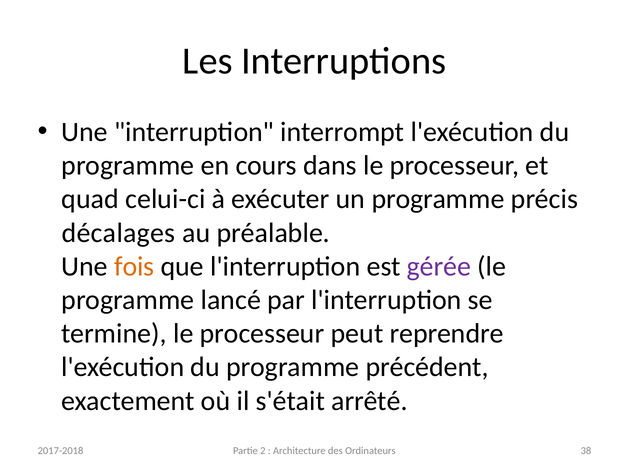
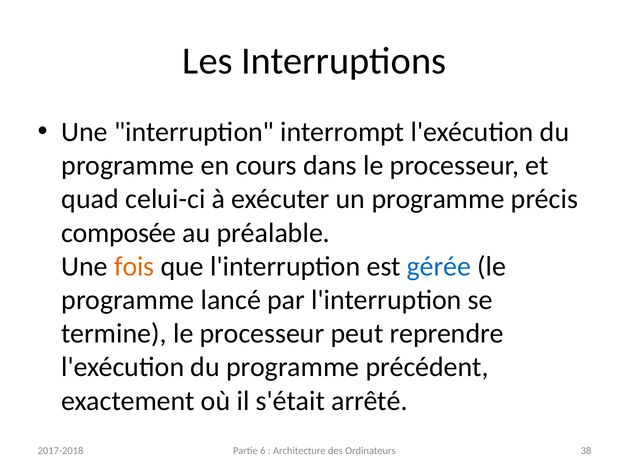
décalages: décalages -> composée
gérée colour: purple -> blue
2: 2 -> 6
